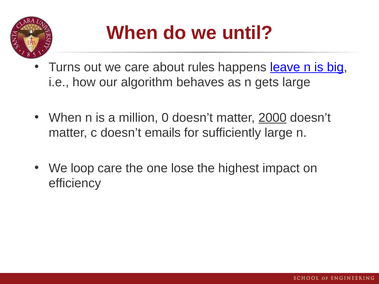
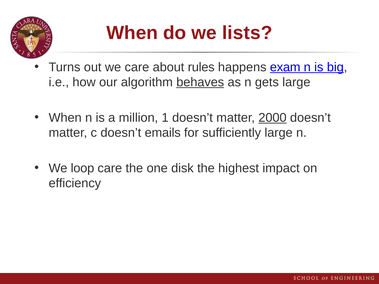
until: until -> lists
leave: leave -> exam
behaves underline: none -> present
0: 0 -> 1
lose: lose -> disk
